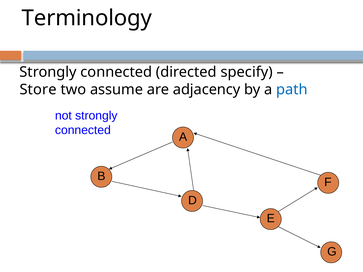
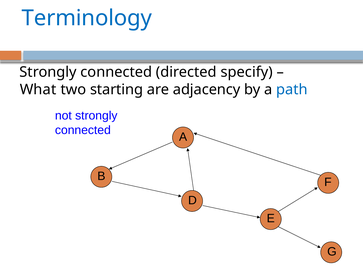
Terminology colour: black -> blue
Store: Store -> What
assume: assume -> starting
